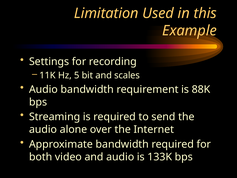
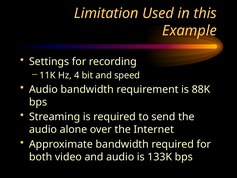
5: 5 -> 4
scales: scales -> speed
